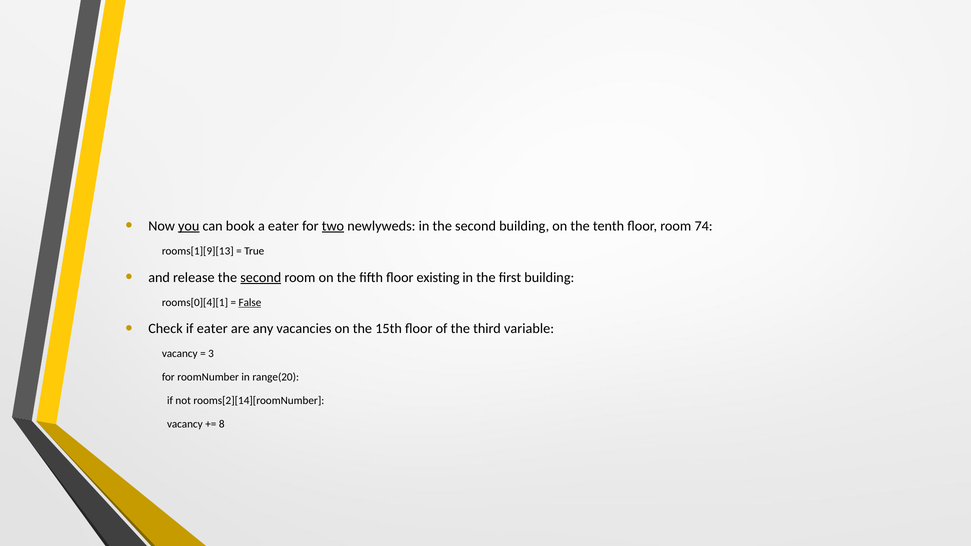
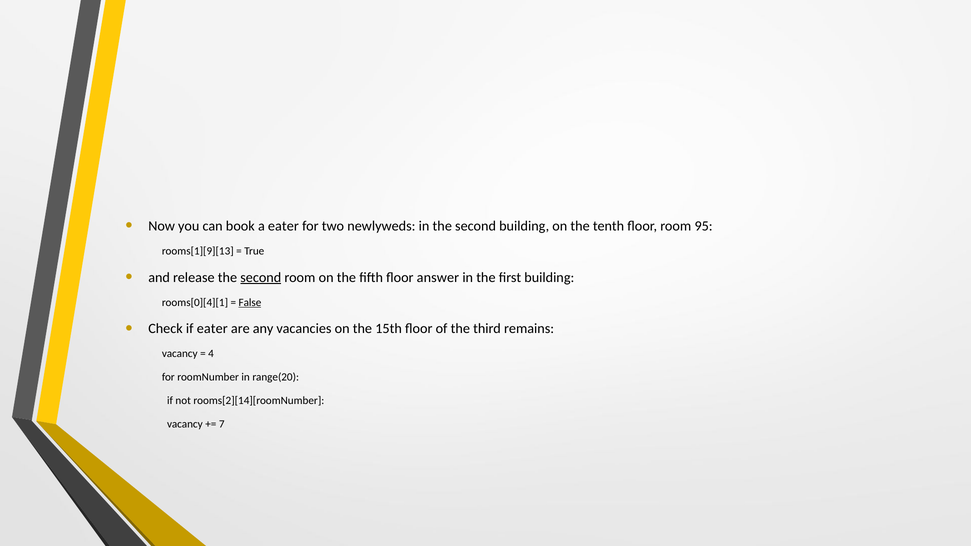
you underline: present -> none
two underline: present -> none
74: 74 -> 95
existing: existing -> answer
variable: variable -> remains
3: 3 -> 4
8: 8 -> 7
